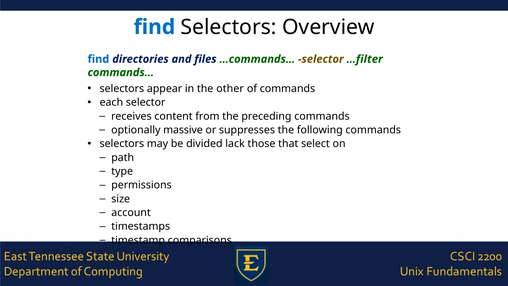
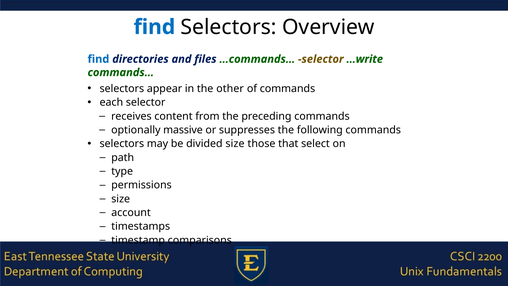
…filter: …filter -> …write
divided lack: lack -> size
